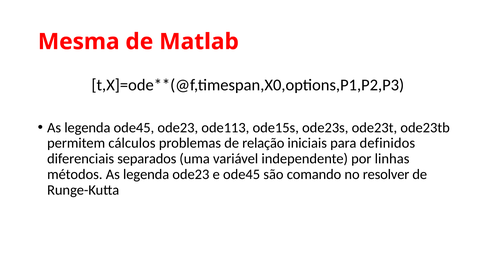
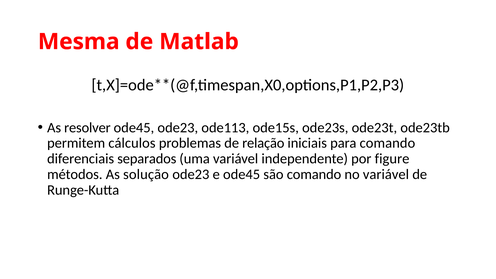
legenda at (87, 128): legenda -> resolver
para definidos: definidos -> comando
linhas: linhas -> figure
métodos As legenda: legenda -> solução
no resolver: resolver -> variável
